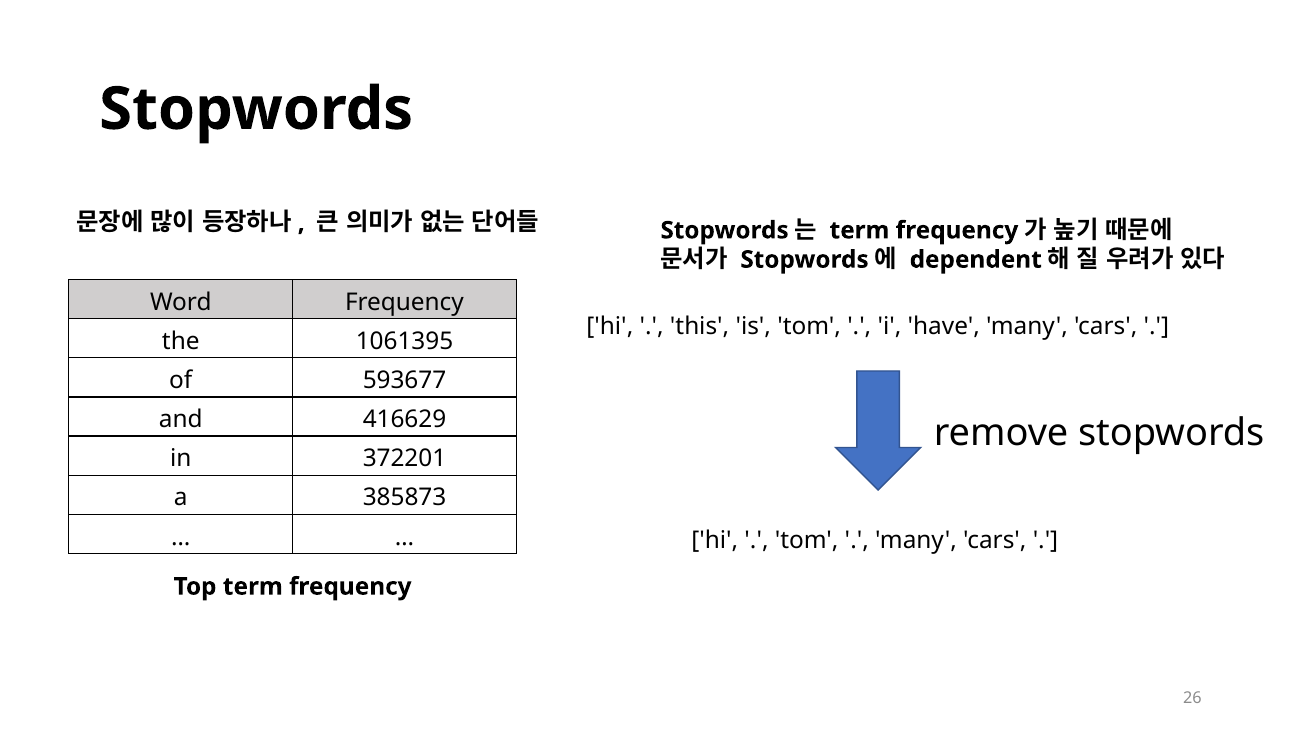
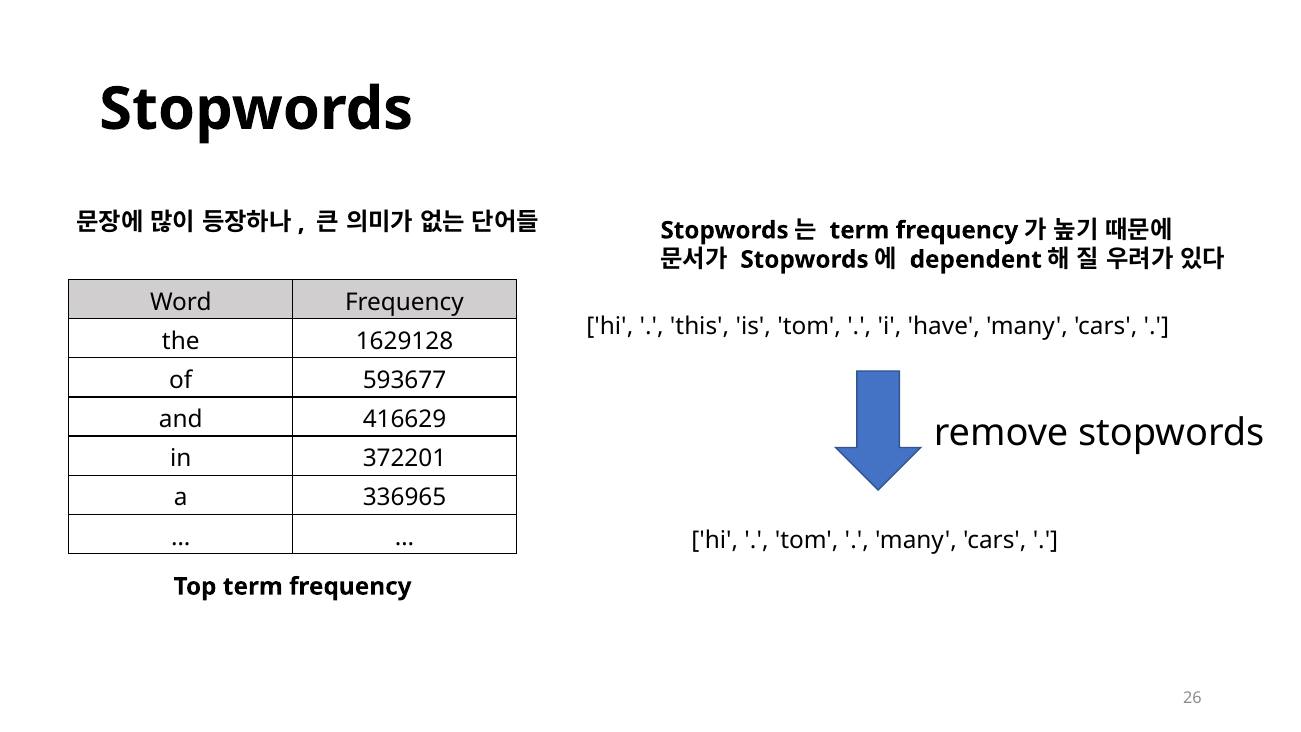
1061395: 1061395 -> 1629128
385873: 385873 -> 336965
